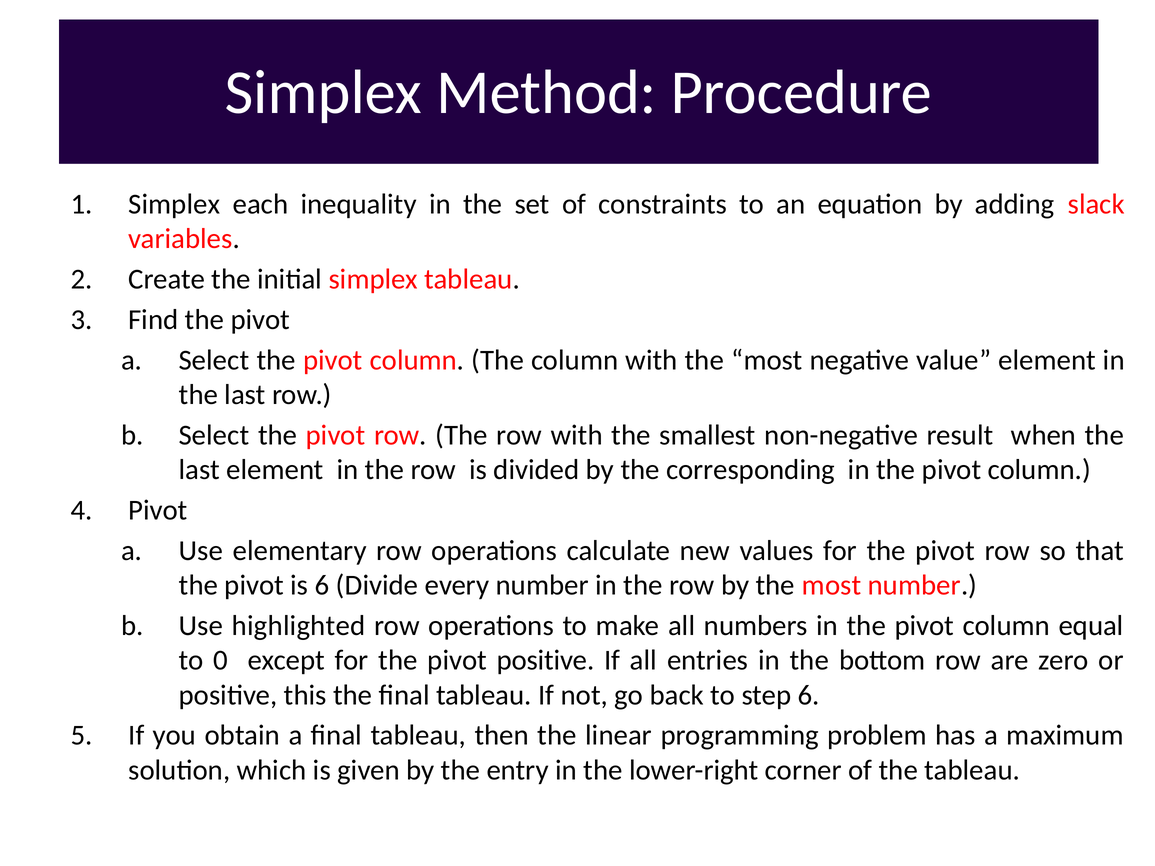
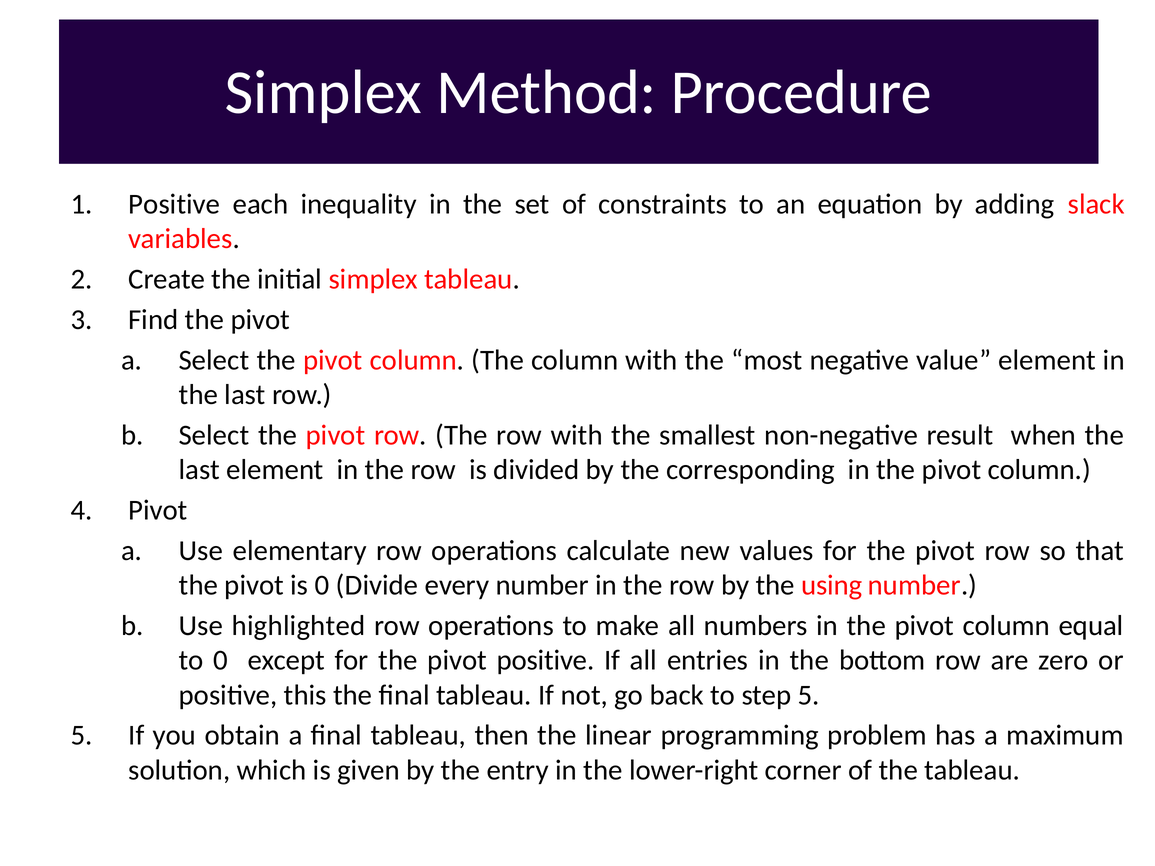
1 Simplex: Simplex -> Positive
is 6: 6 -> 0
by the most: most -> using
step 6: 6 -> 5
